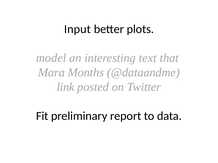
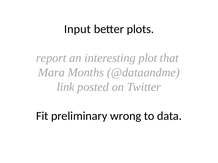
model: model -> report
text: text -> plot
report: report -> wrong
